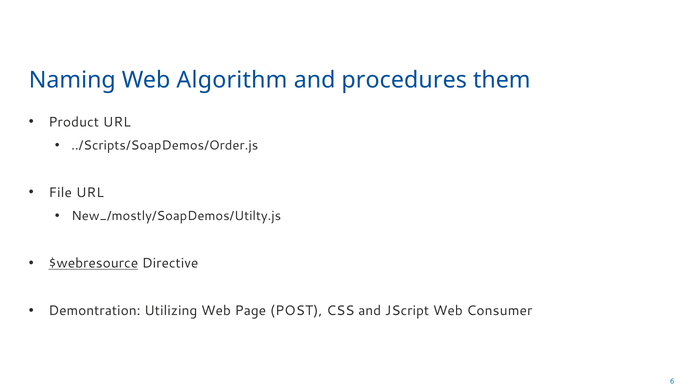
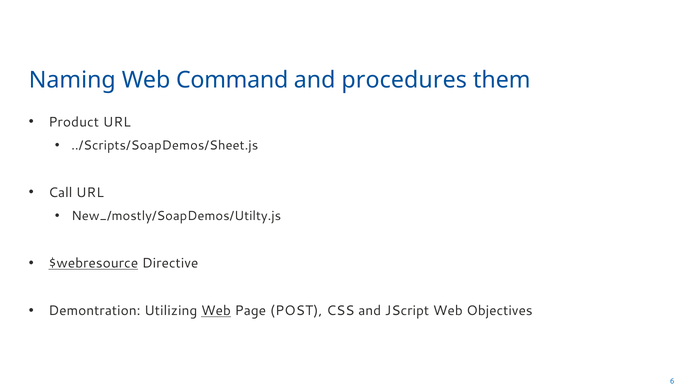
Algorithm: Algorithm -> Command
../Scripts/SoapDemos/Order.js: ../Scripts/SoapDemos/Order.js -> ../Scripts/SoapDemos/Sheet.js
File: File -> Call
Web at (216, 310) underline: none -> present
Consumer: Consumer -> Objectives
